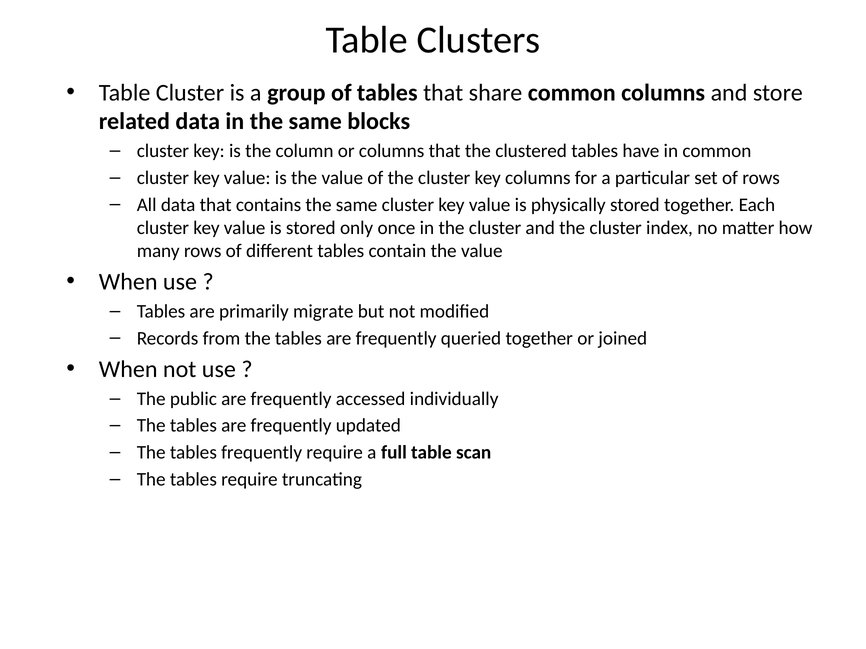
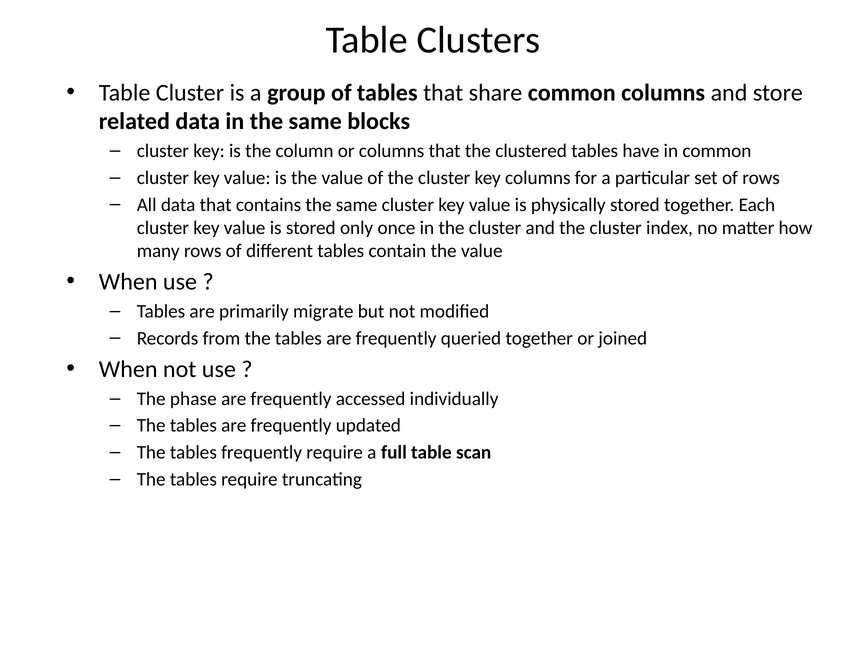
public: public -> phase
